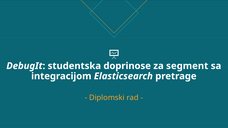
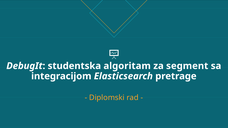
doprinose: doprinose -> algoritam
